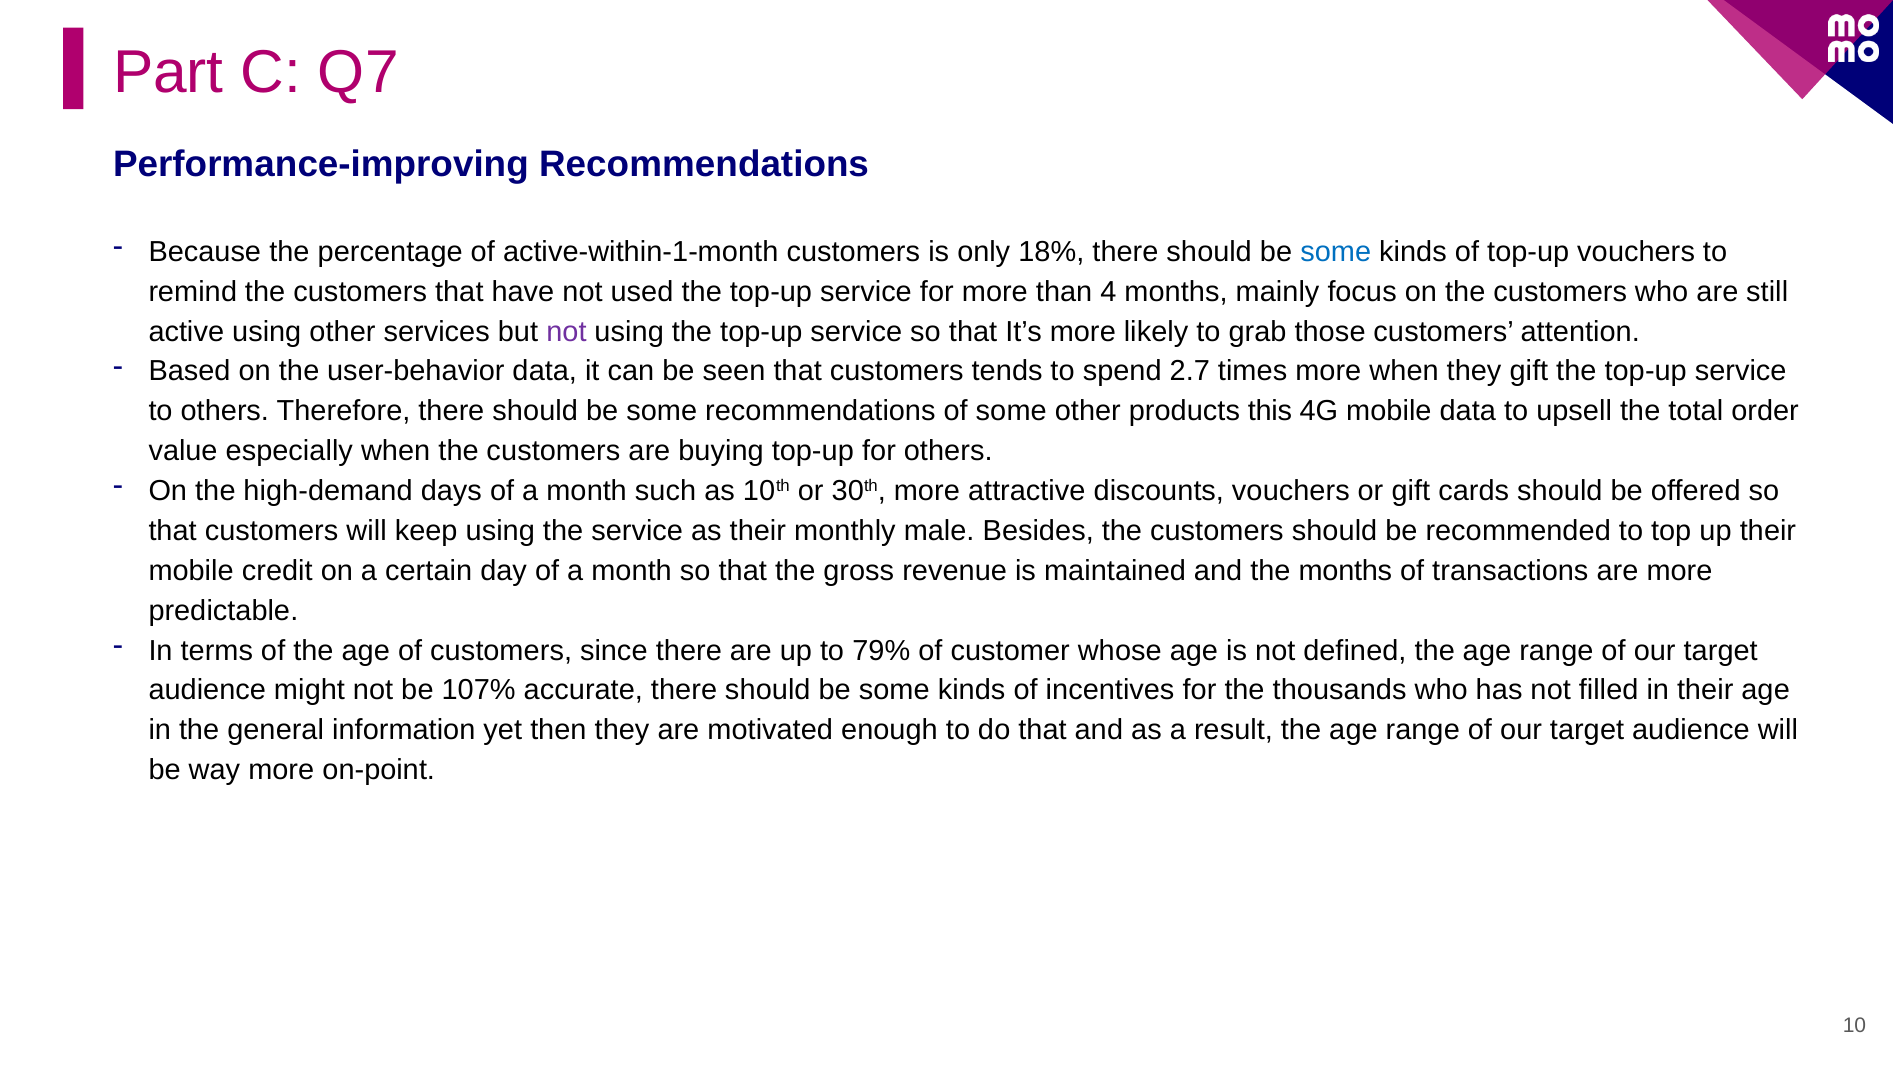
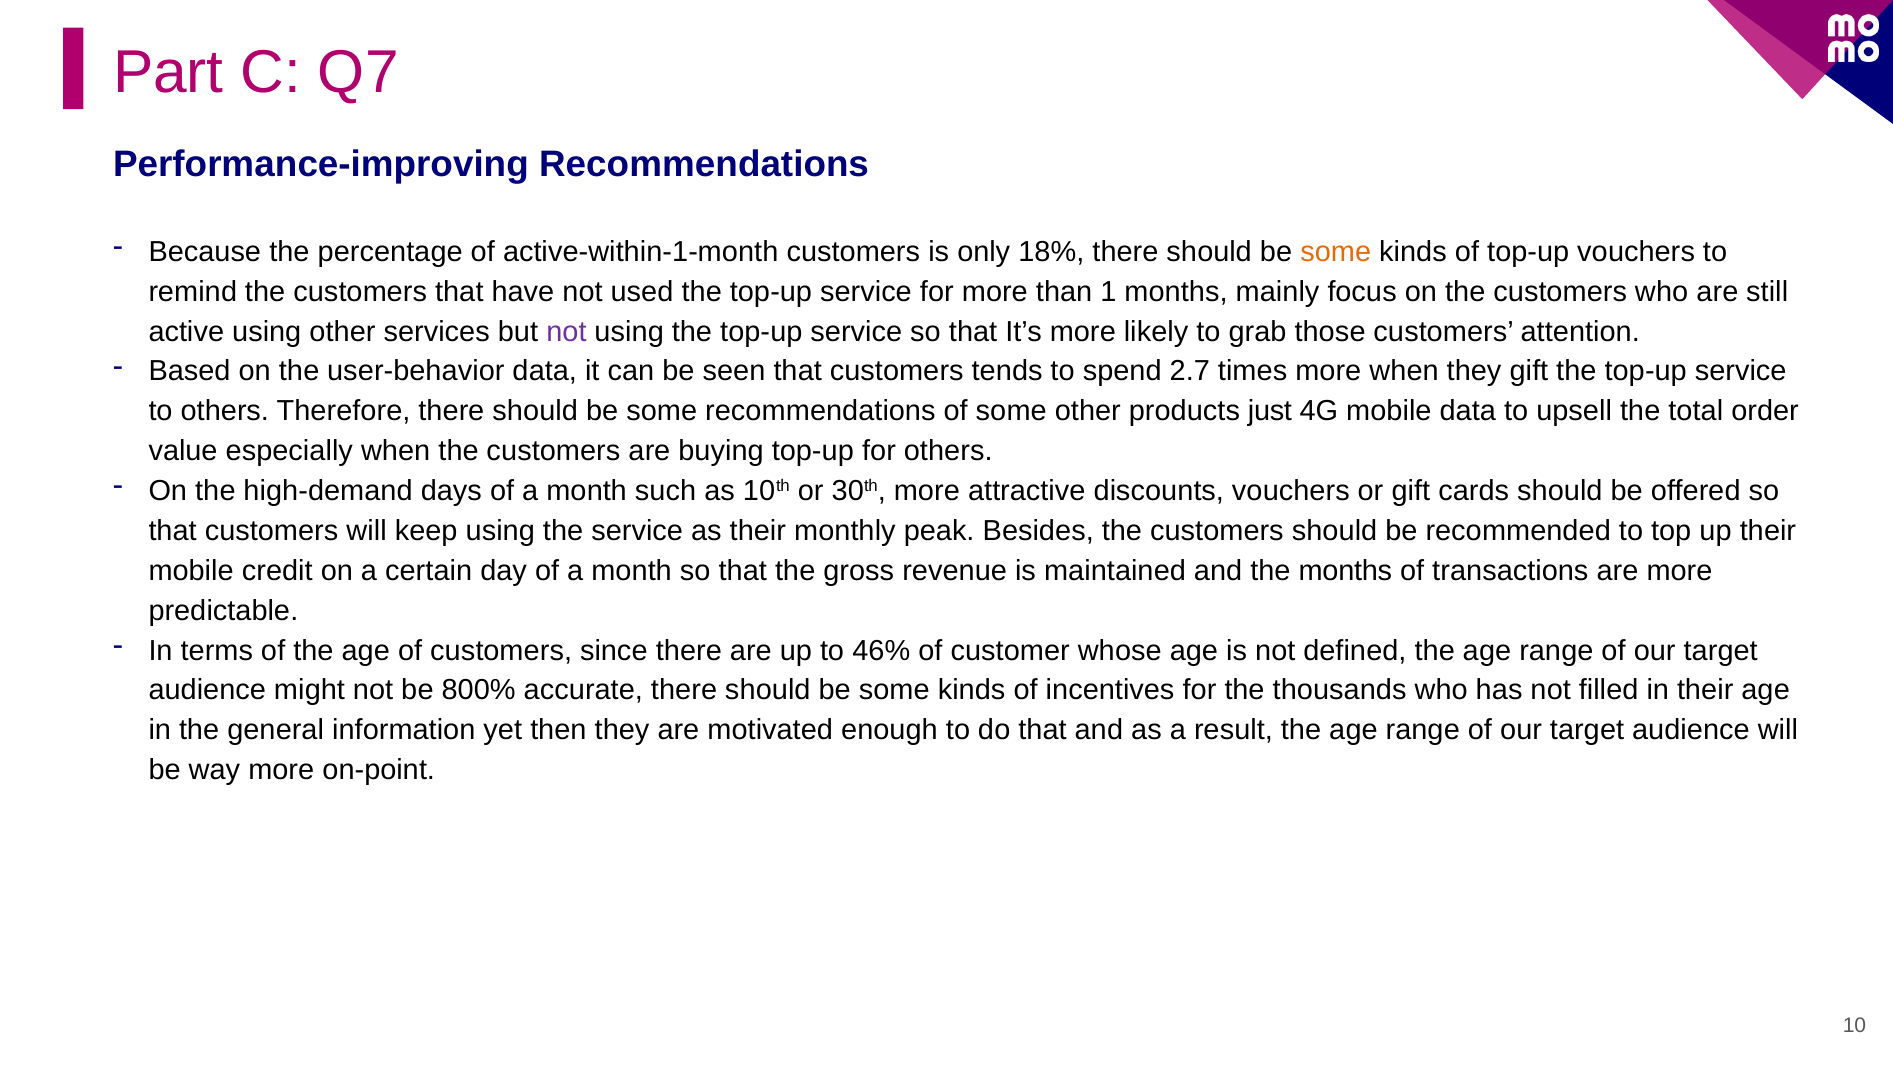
some at (1336, 252) colour: blue -> orange
4: 4 -> 1
this: this -> just
male: male -> peak
79%: 79% -> 46%
107%: 107% -> 800%
